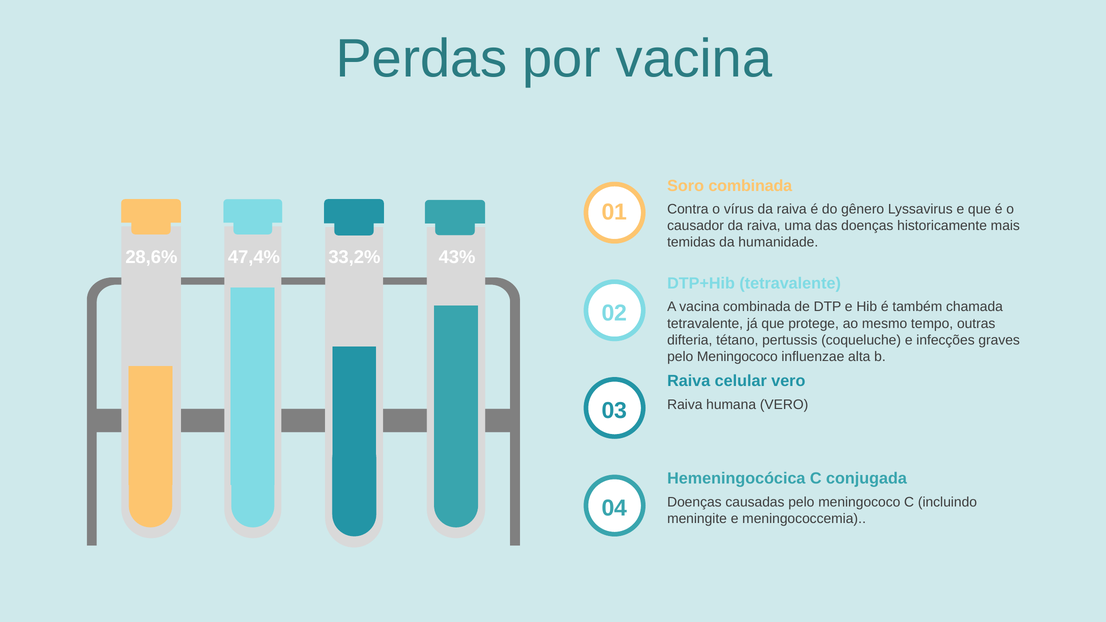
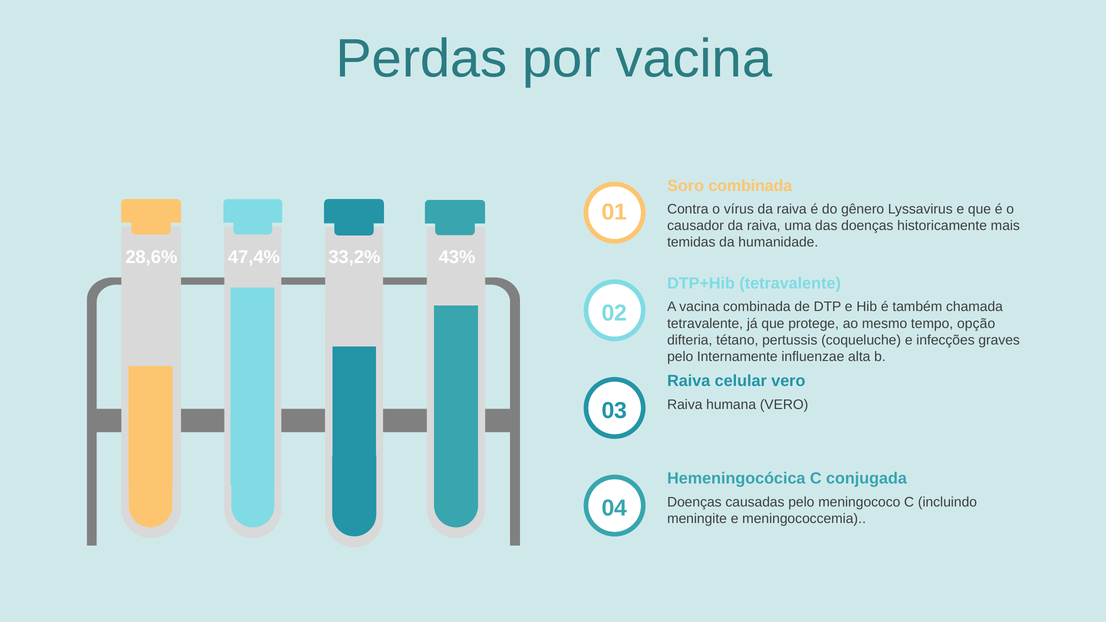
outras: outras -> opção
Meningococo at (737, 357): Meningococo -> Internamente
